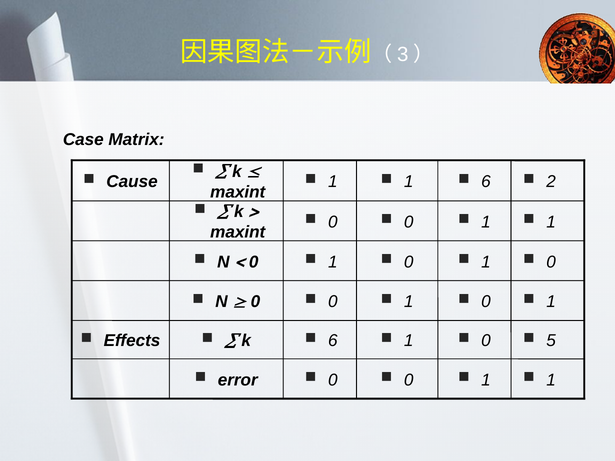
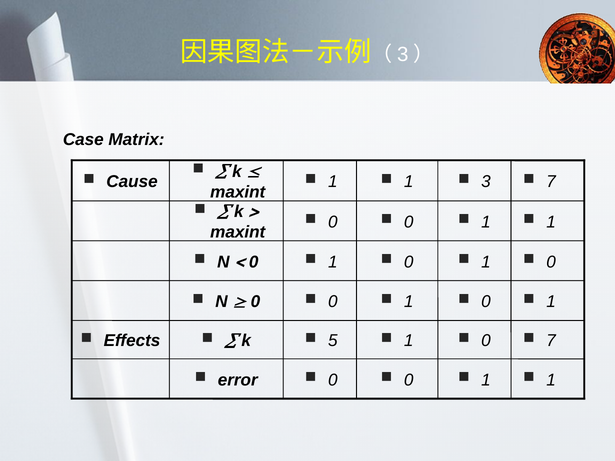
6 at (486, 182): 6 -> 3
2 at (551, 182): 2 -> 7
6 at (333, 341): 6 -> 5
5 at (551, 341): 5 -> 7
